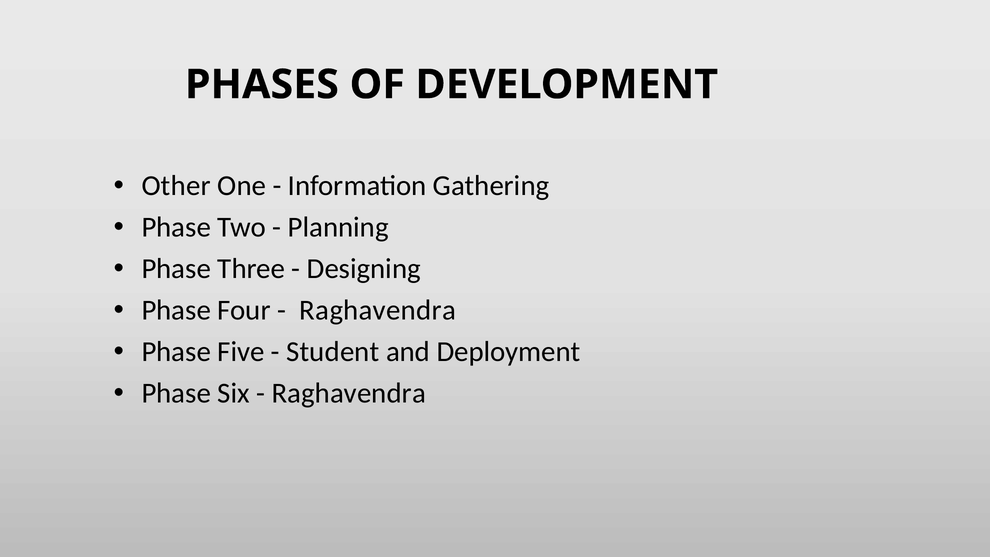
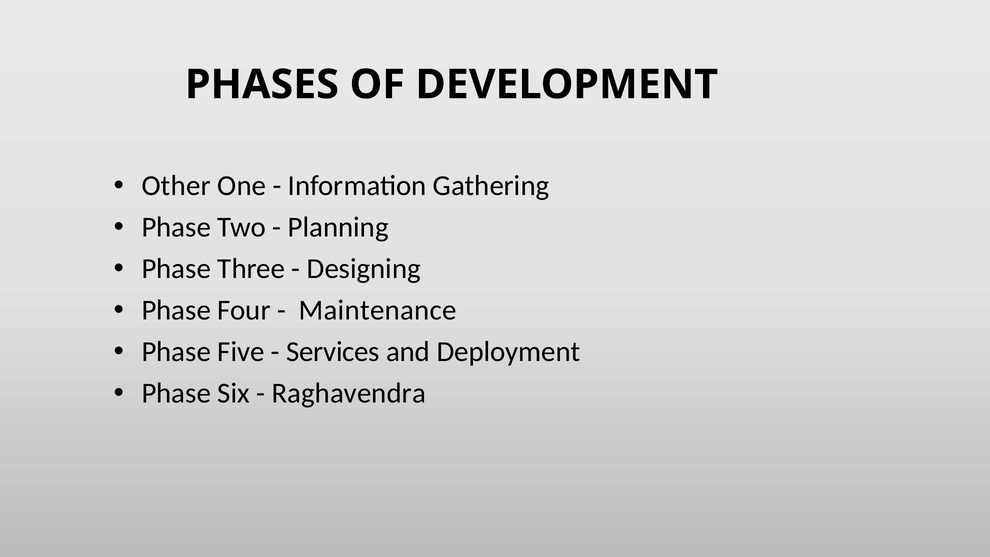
Raghavendra at (378, 310): Raghavendra -> Maintenance
Student: Student -> Services
